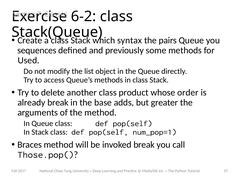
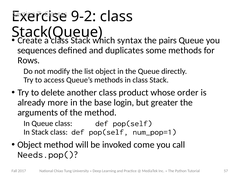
6-2: 6-2 -> 9-2
previously: previously -> duplicates
Used: Used -> Rows
already break: break -> more
adds: adds -> login
Braces at (30, 145): Braces -> Object
invoked break: break -> come
Those.pop(: Those.pop( -> Needs.pop(
